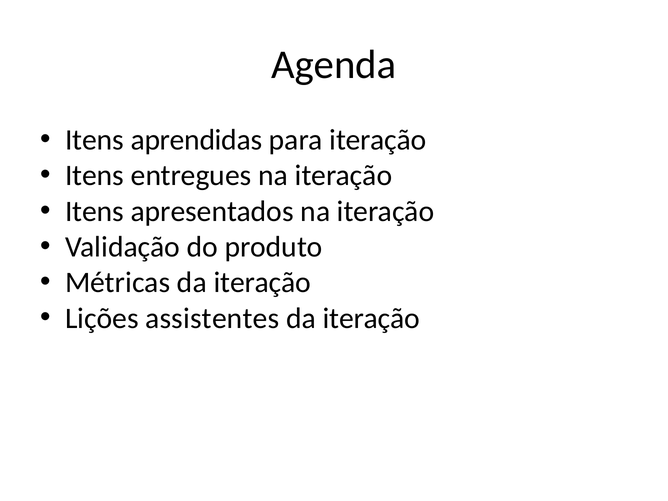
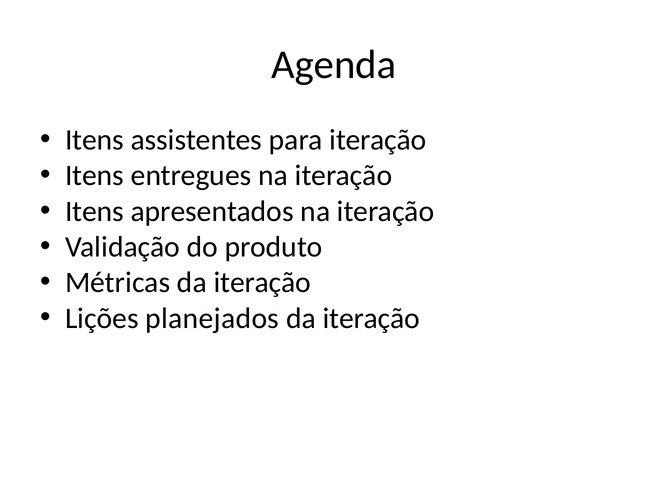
aprendidas: aprendidas -> assistentes
assistentes: assistentes -> planejados
